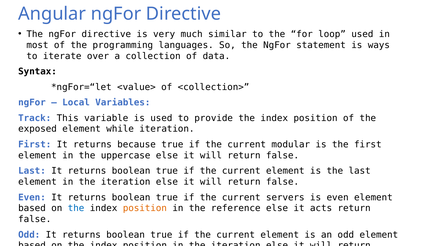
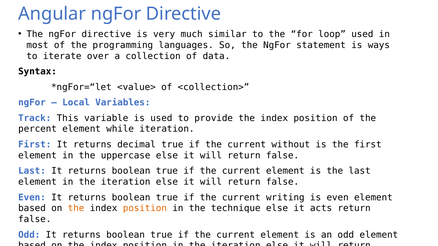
exposed: exposed -> percent
because: because -> decimal
modular: modular -> without
servers: servers -> writing
the at (76, 209) colour: blue -> orange
reference: reference -> technique
